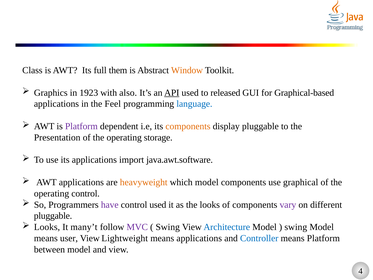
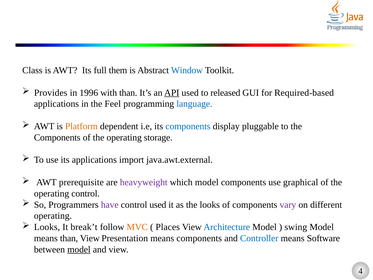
Window colour: orange -> blue
Graphics: Graphics -> Provides
1923: 1923 -> 1996
with also: also -> than
Graphical-based: Graphical-based -> Required-based
Platform at (81, 126) colour: purple -> orange
components at (188, 126) colour: orange -> blue
Presentation at (57, 137): Presentation -> Components
java.awt.software: java.awt.software -> java.awt.external
AWT applications: applications -> prerequisite
heavyweight colour: orange -> purple
pluggable at (53, 216): pluggable -> operating
many’t: many’t -> break’t
MVC colour: purple -> orange
Swing at (168, 227): Swing -> Places
means user: user -> than
Lightweight: Lightweight -> Presentation
means applications: applications -> components
means Platform: Platform -> Software
model at (79, 249) underline: none -> present
